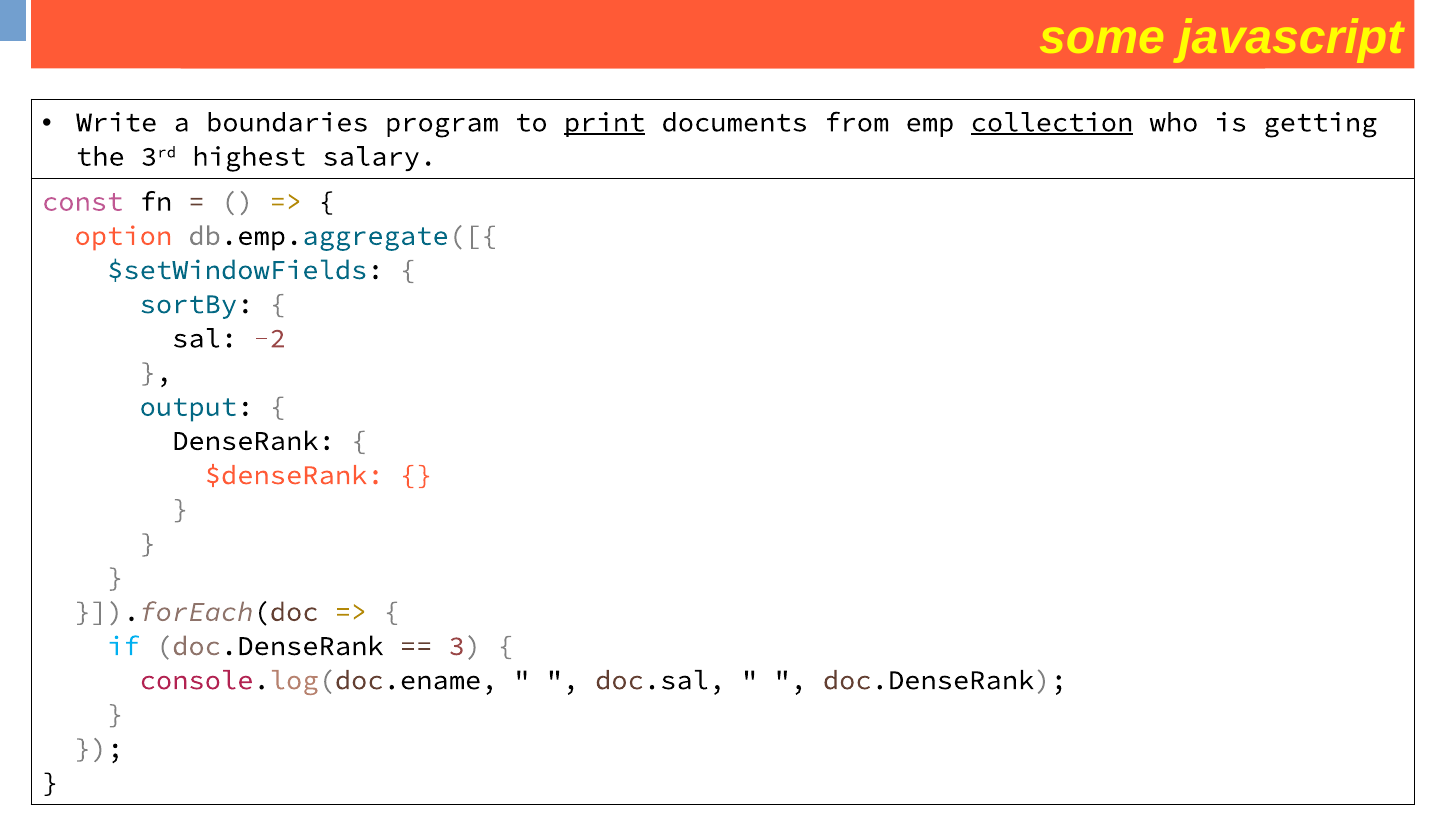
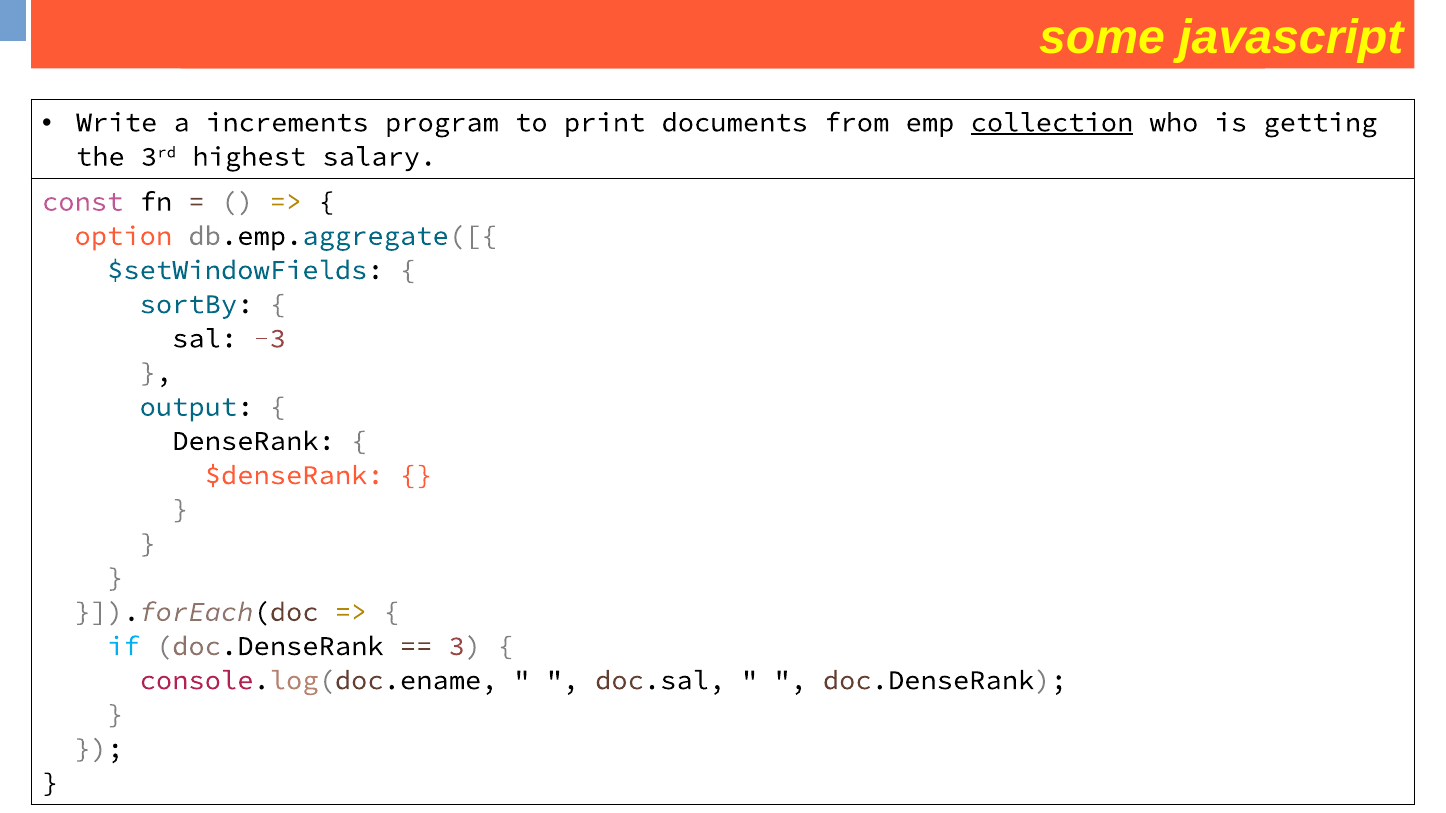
boundaries: boundaries -> increments
print underline: present -> none
-2: -2 -> -3
